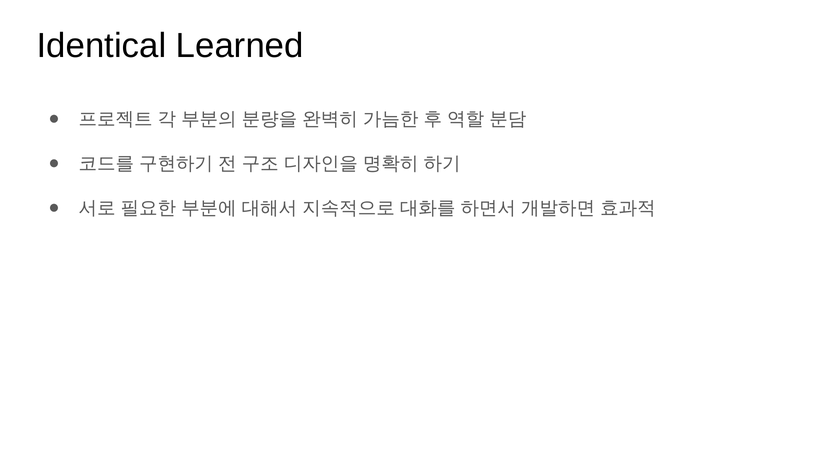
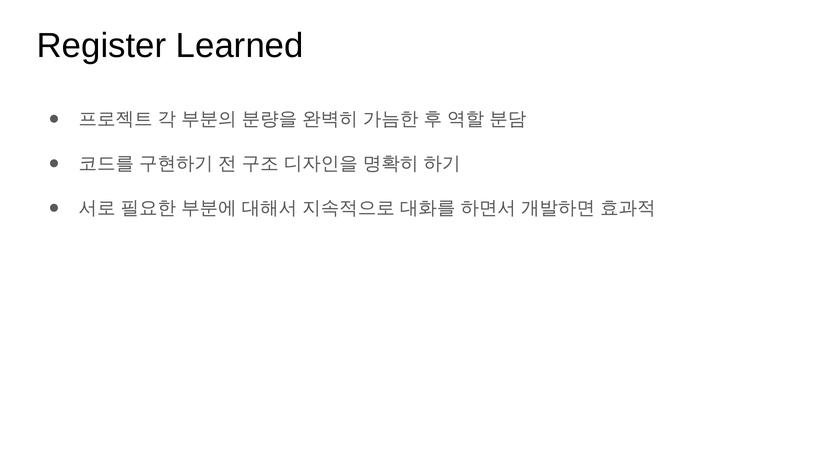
Identical: Identical -> Register
